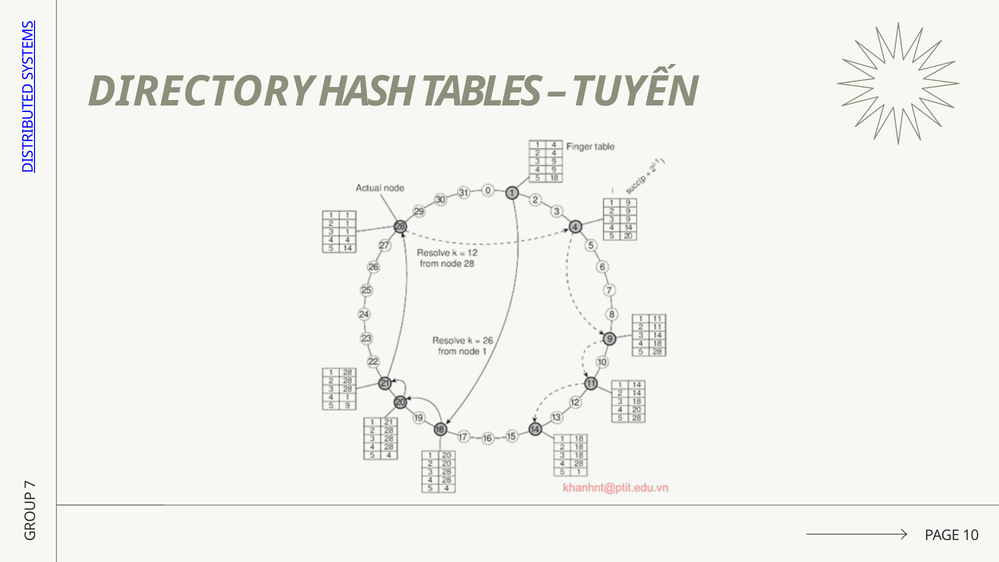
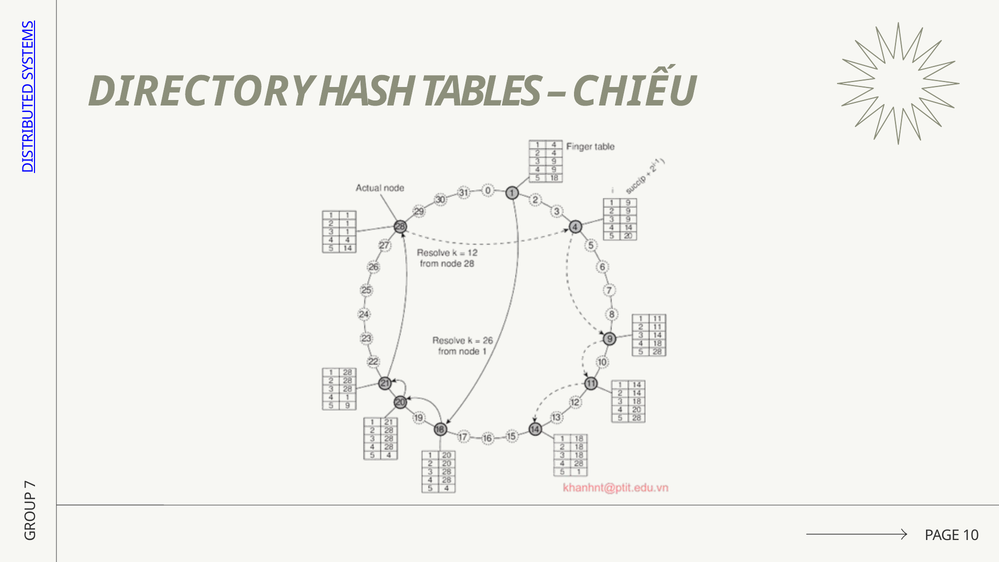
TUYẾN: TUYẾN -> CHIẾU
